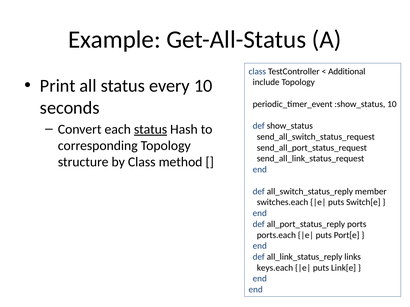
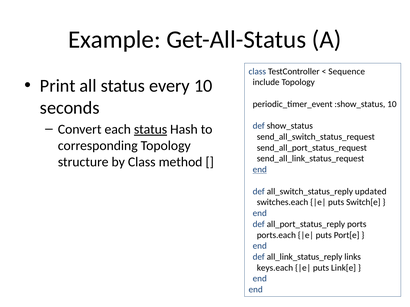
Additional: Additional -> Sequence
end at (260, 170) underline: none -> present
member: member -> updated
